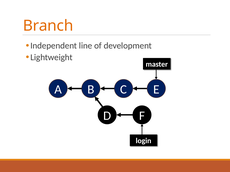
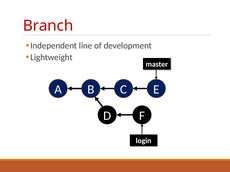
Branch colour: orange -> red
